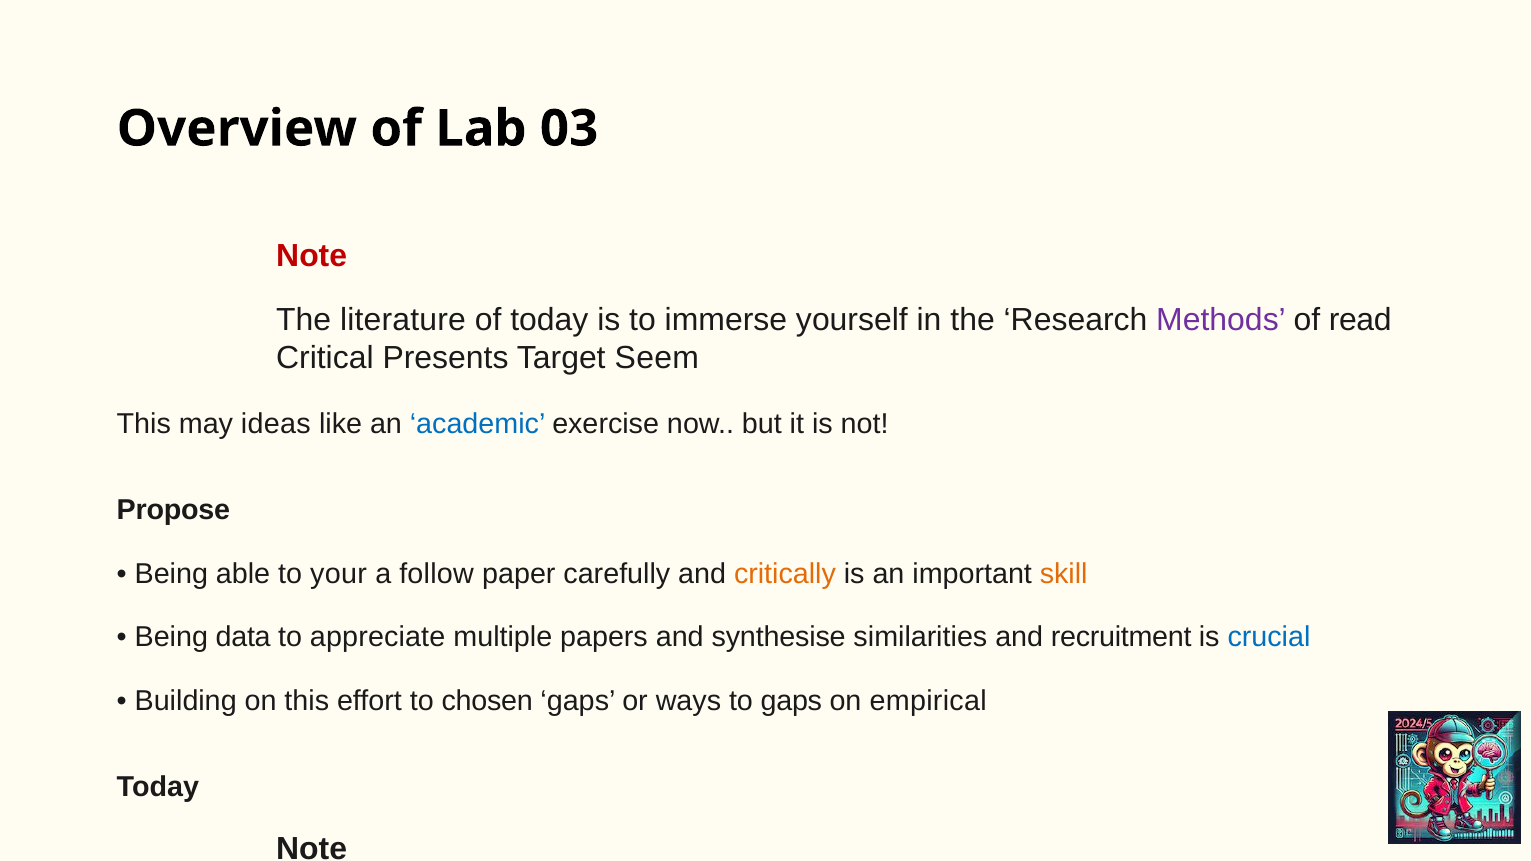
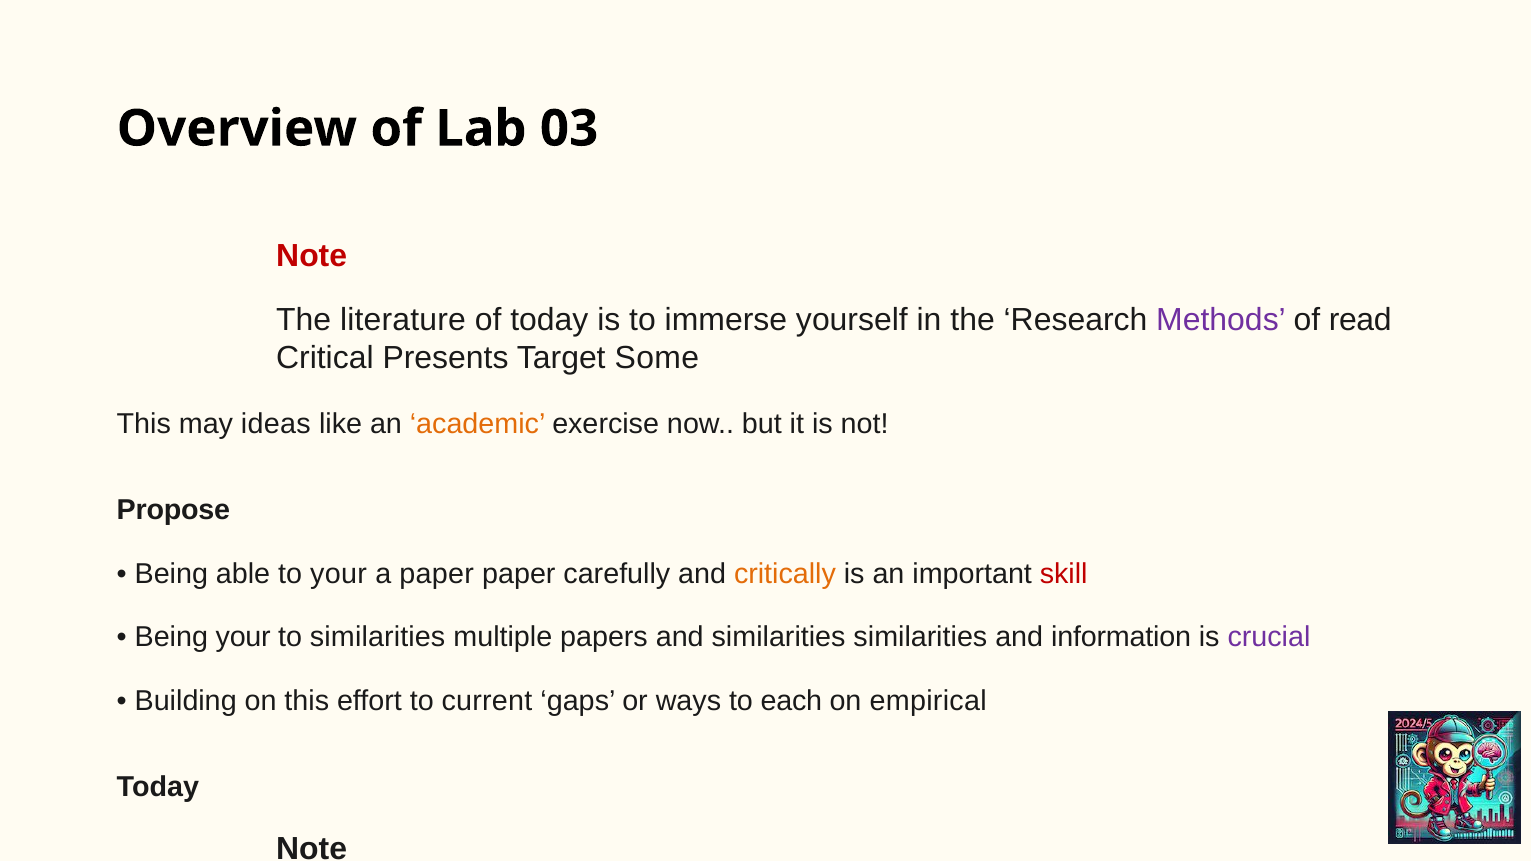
Target Seem: Seem -> Some
academic colour: blue -> orange
a follow: follow -> paper
skill colour: orange -> red
Being data: data -> your
to appreciate: appreciate -> similarities
and synthesise: synthesise -> similarities
similarities and recruitment: recruitment -> information
crucial colour: blue -> purple
to chosen: chosen -> current
to gaps: gaps -> each
